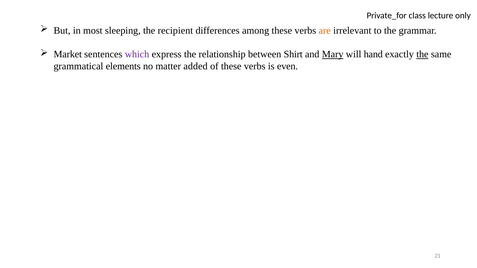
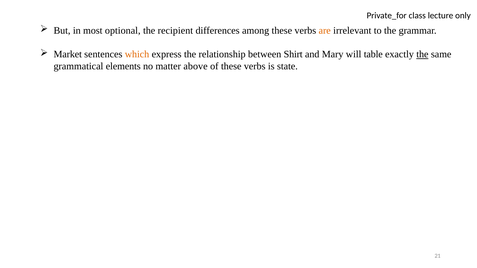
sleeping: sleeping -> optional
which colour: purple -> orange
Mary underline: present -> none
hand: hand -> table
added: added -> above
even: even -> state
